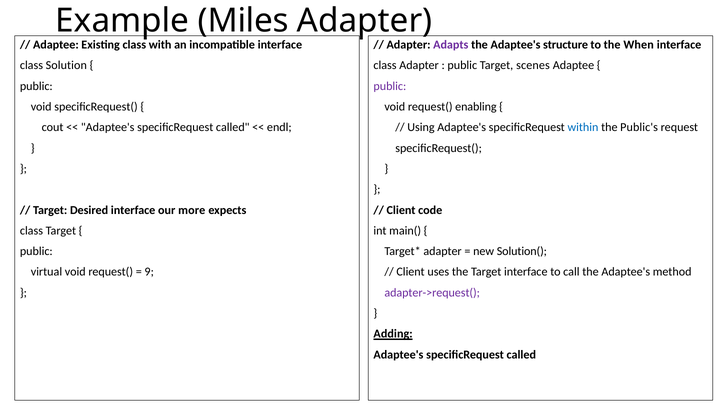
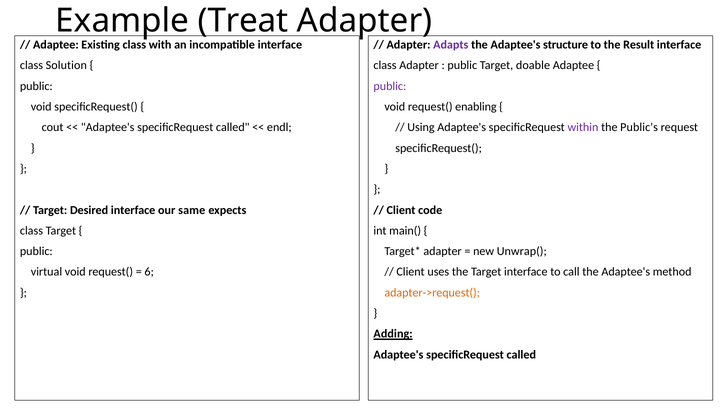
Miles: Miles -> Treat
When: When -> Result
scenes: scenes -> doable
within colour: blue -> purple
more: more -> same
Solution(: Solution( -> Unwrap(
9: 9 -> 6
adapter->request( colour: purple -> orange
